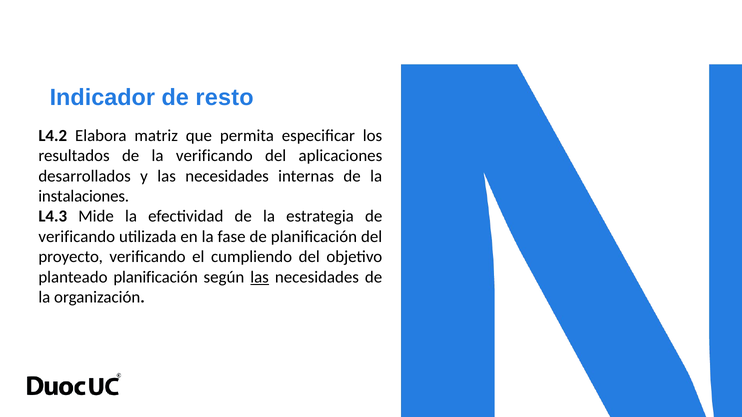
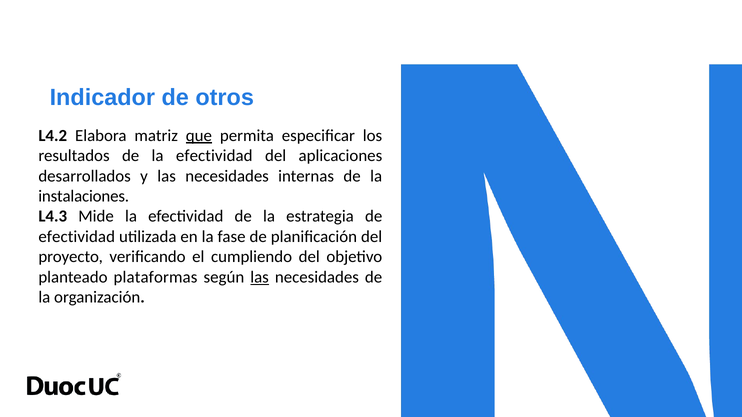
resto: resto -> otros
que underline: none -> present
de la verificando: verificando -> efectividad
verificando at (77, 237): verificando -> efectividad
planteado planificación: planificación -> plataformas
